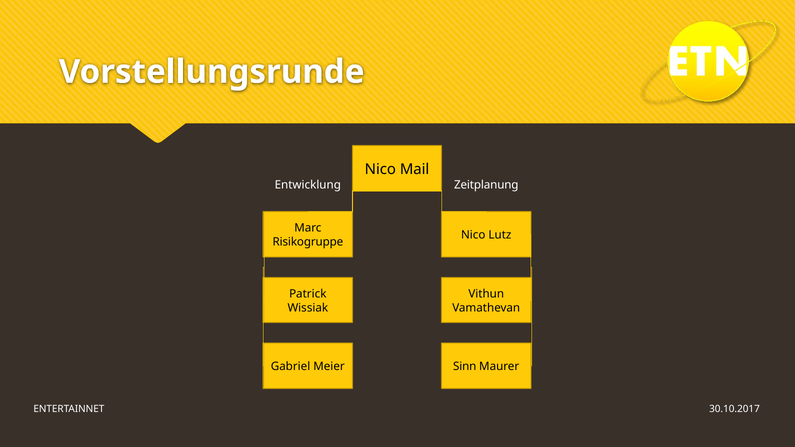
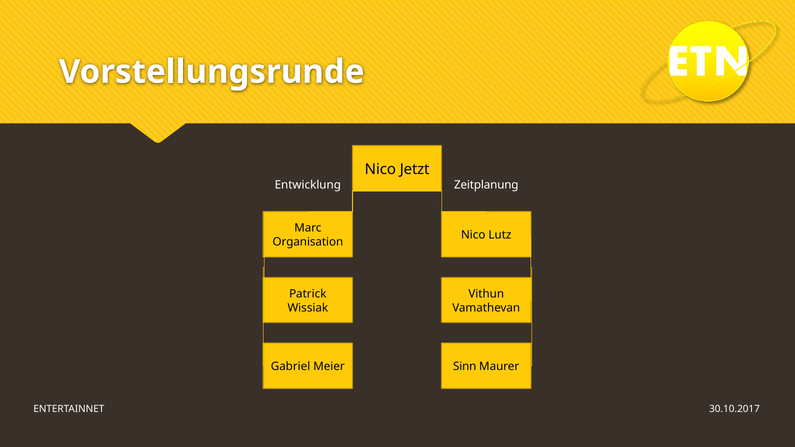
Mail: Mail -> Jetzt
Risikogruppe: Risikogruppe -> Organisation
